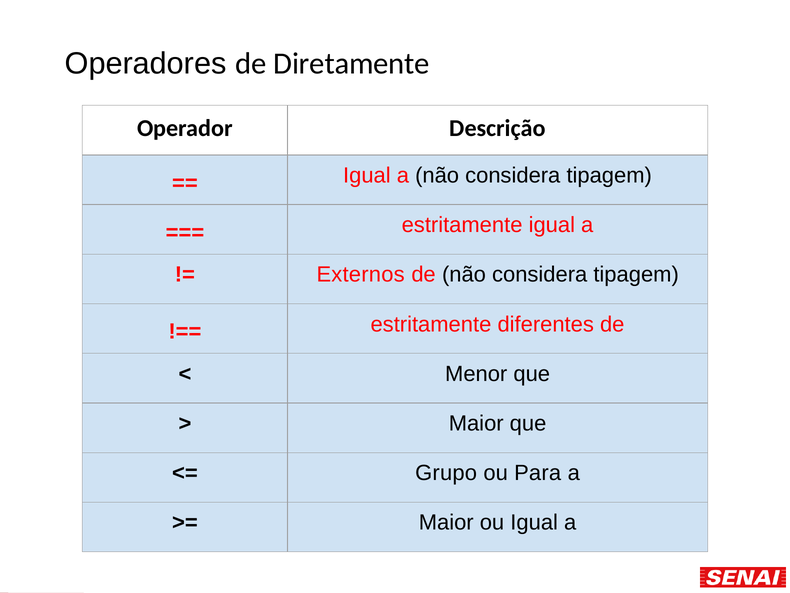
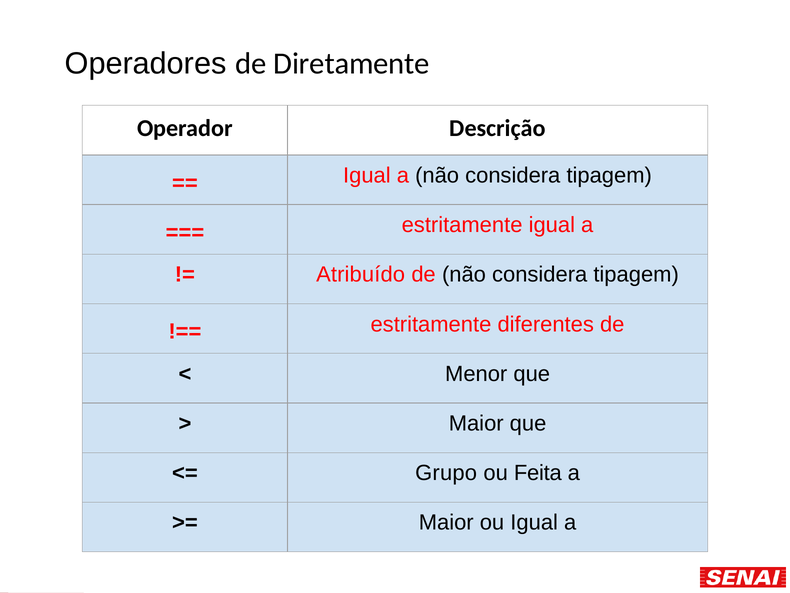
Externos: Externos -> Atribuído
Para: Para -> Feita
